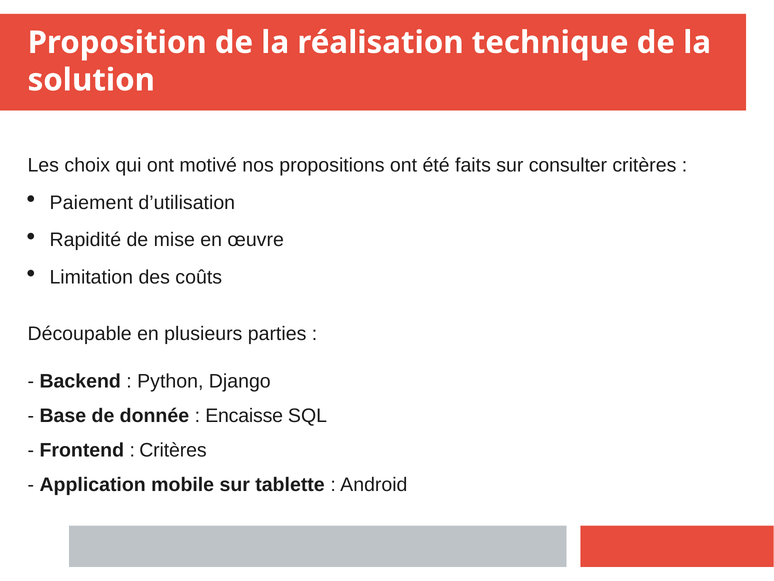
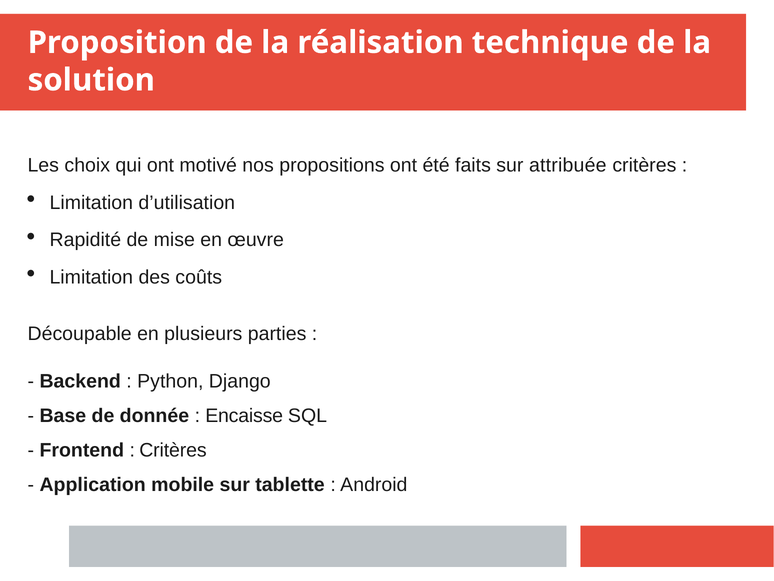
consulter: consulter -> attribuée
Paiement at (91, 202): Paiement -> Limitation
